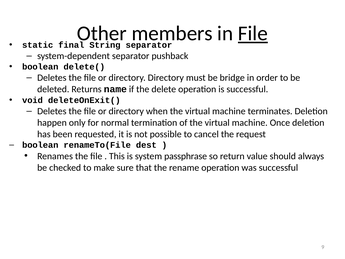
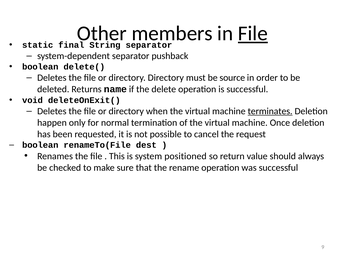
bridge: bridge -> source
terminates underline: none -> present
passphrase: passphrase -> positioned
